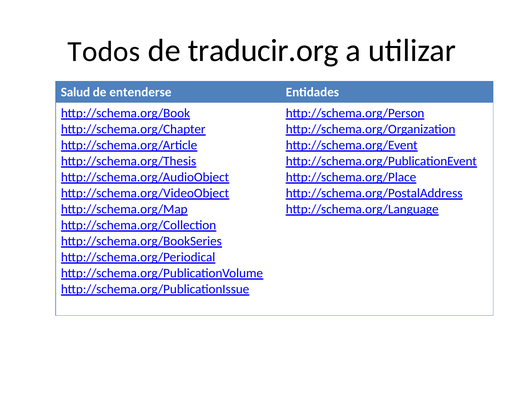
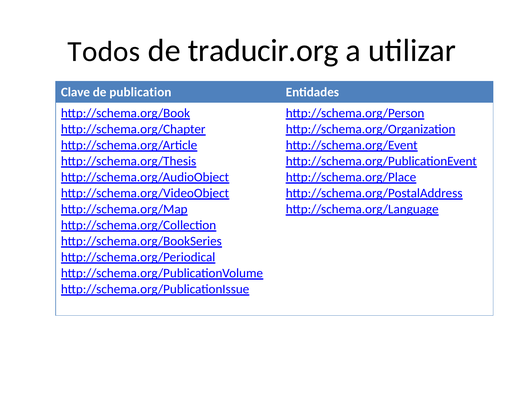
Salud: Salud -> Clave
entenderse: entenderse -> publication
